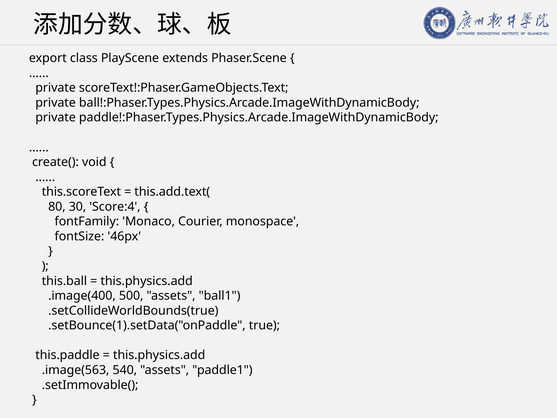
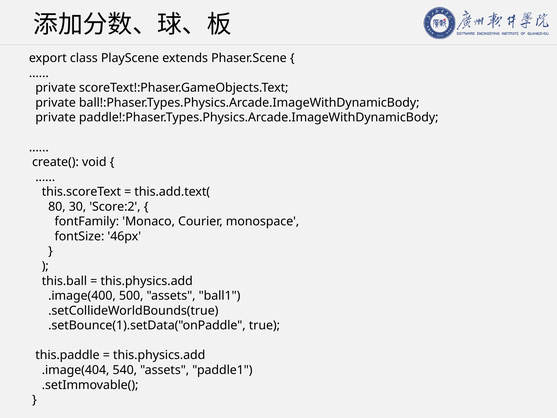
Score:4: Score:4 -> Score:2
.image(563: .image(563 -> .image(404
